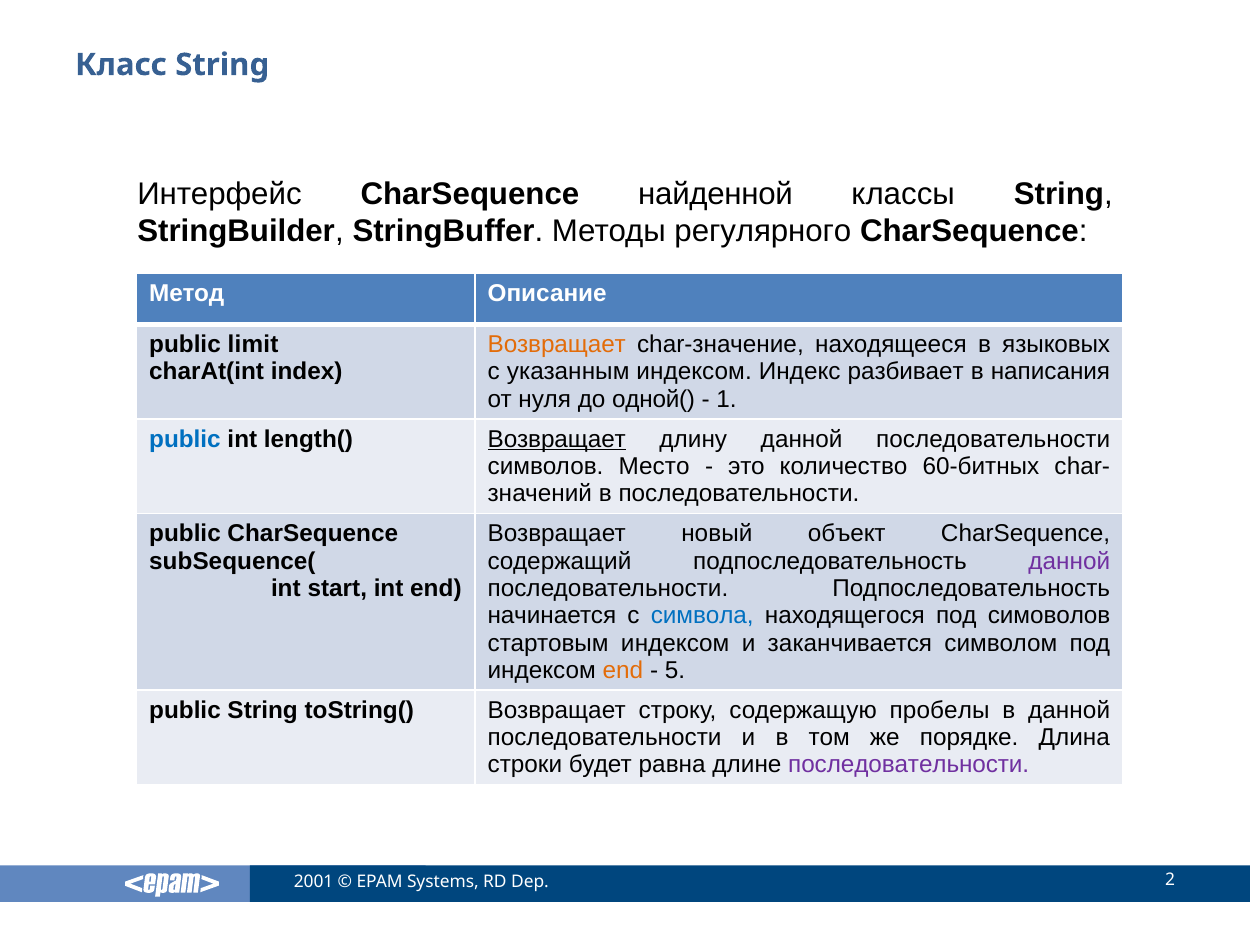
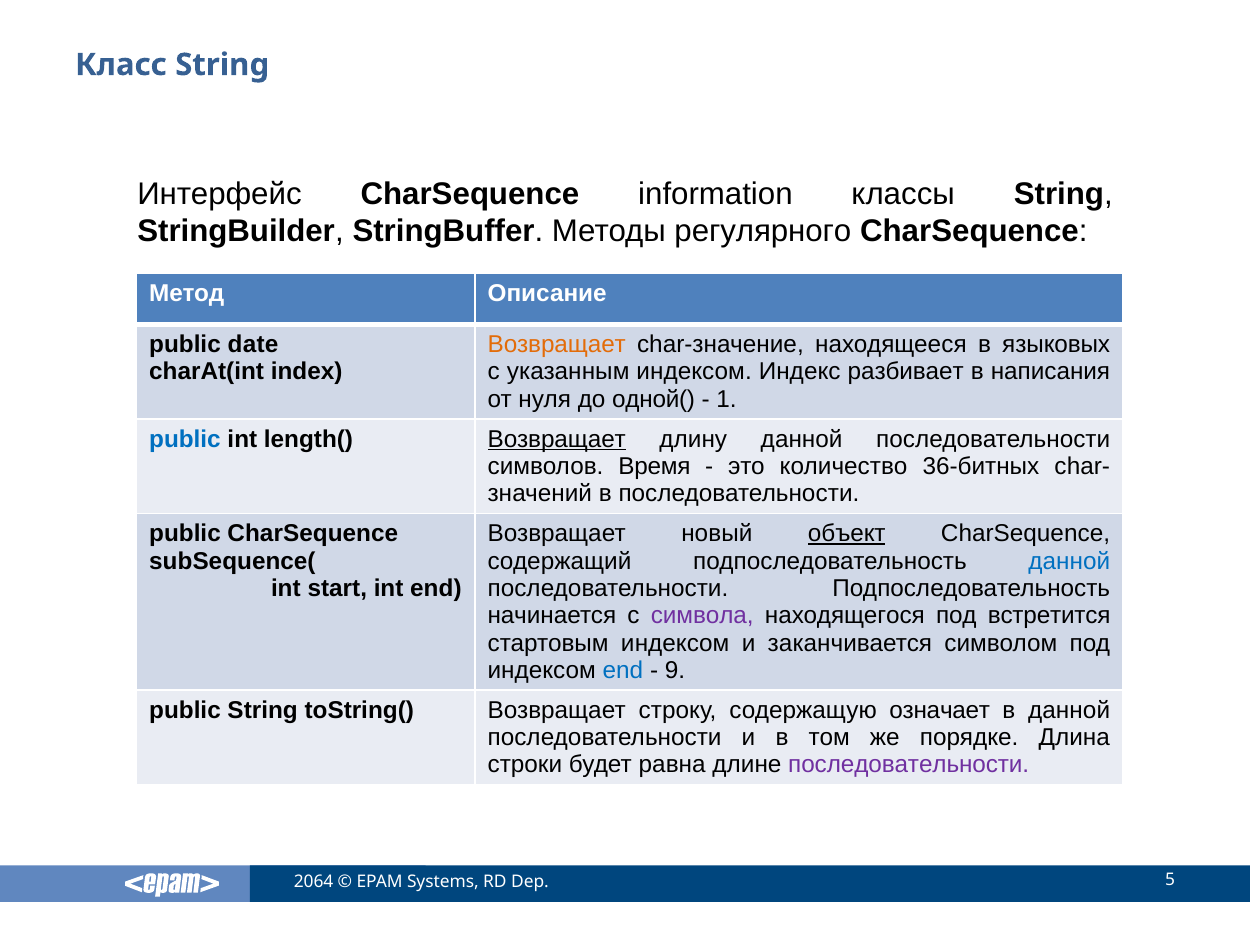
найденной: найденной -> information
limit: limit -> date
Место: Место -> Время
60-битных: 60-битных -> 36-битных
объект underline: none -> present
данной at (1069, 561) colour: purple -> blue
символа colour: blue -> purple
симоволов: симоволов -> встретится
end at (623, 670) colour: orange -> blue
5: 5 -> 9
пробелы: пробелы -> означает
2001: 2001 -> 2064
2: 2 -> 5
